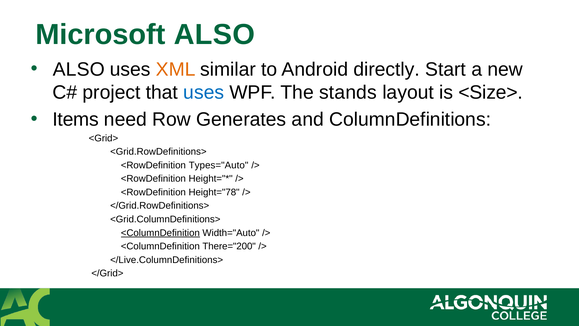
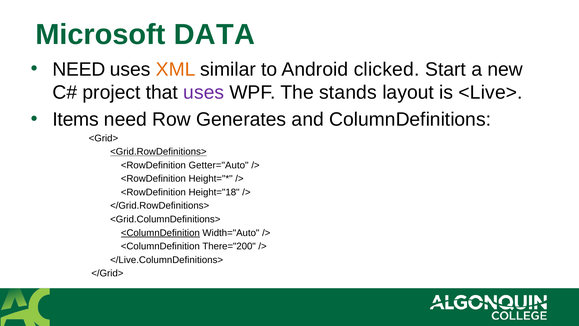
Microsoft ALSO: ALSO -> DATA
ALSO at (79, 69): ALSO -> NEED
directly: directly -> clicked
uses at (204, 92) colour: blue -> purple
<Size>: <Size> -> <Live>
<Grid.RowDefinitions> underline: none -> present
Types="Auto: Types="Auto -> Getter="Auto
Height="78: Height="78 -> Height="18
